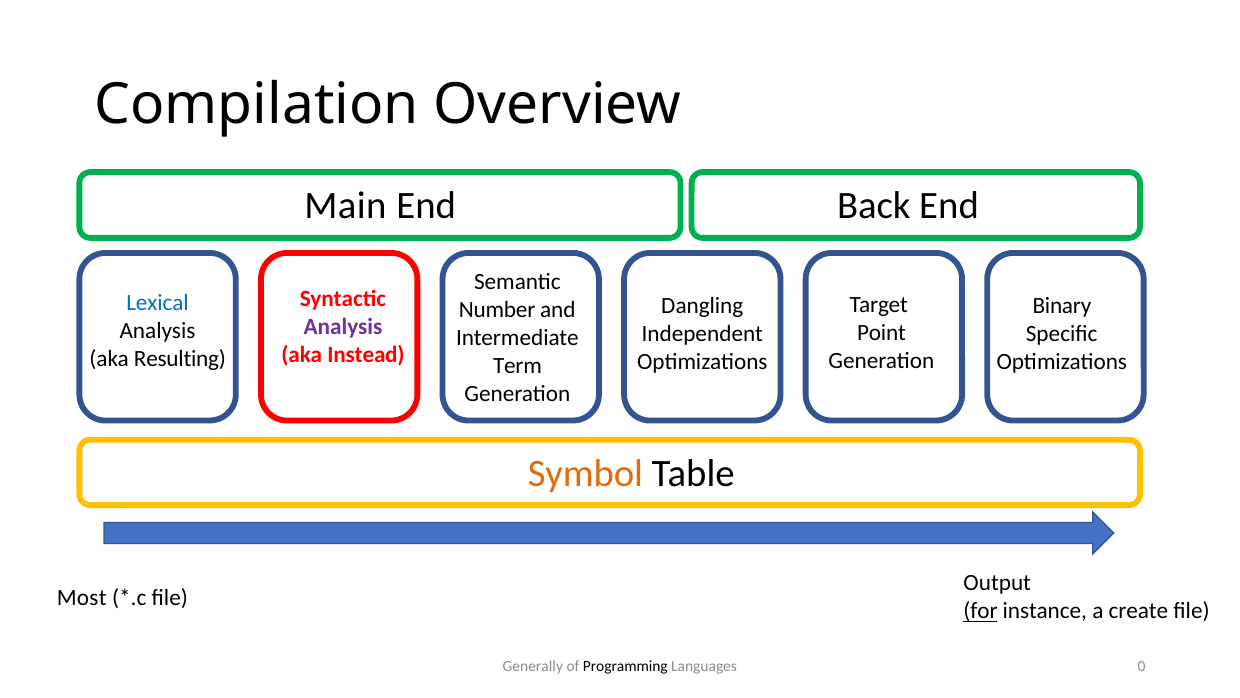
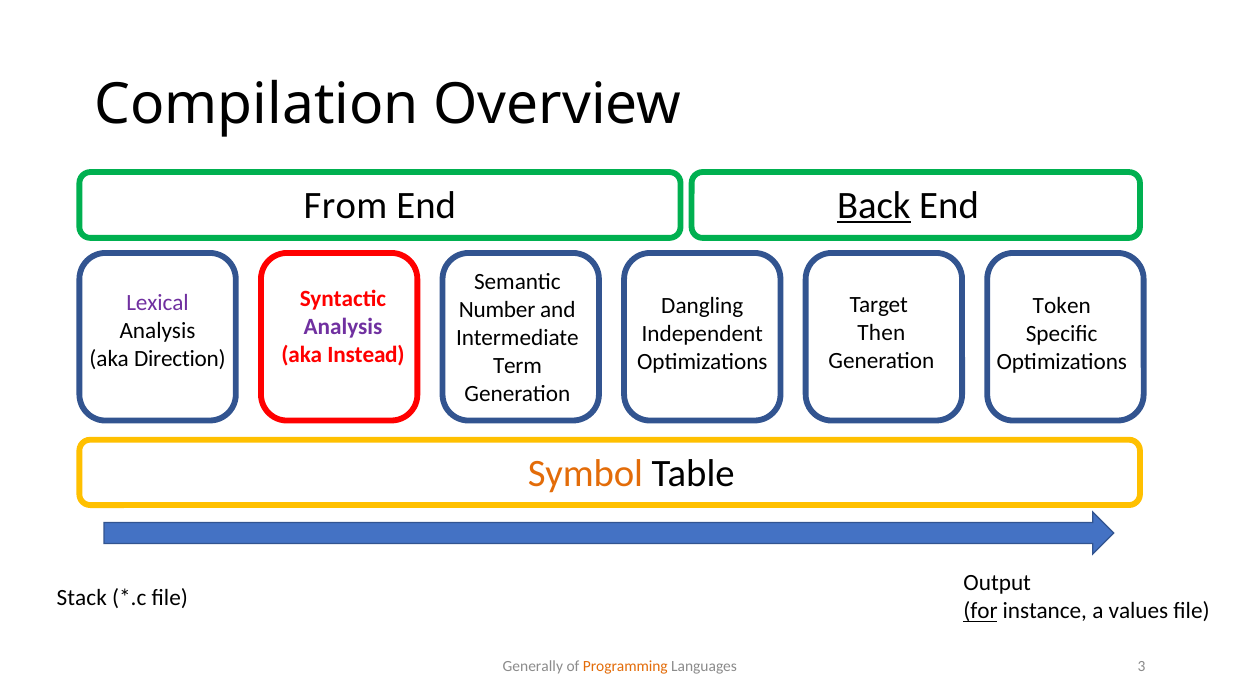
Main: Main -> From
Back underline: none -> present
Lexical colour: blue -> purple
Binary: Binary -> Token
Point: Point -> Then
Resulting: Resulting -> Direction
Most: Most -> Stack
create: create -> values
Programming colour: black -> orange
0: 0 -> 3
